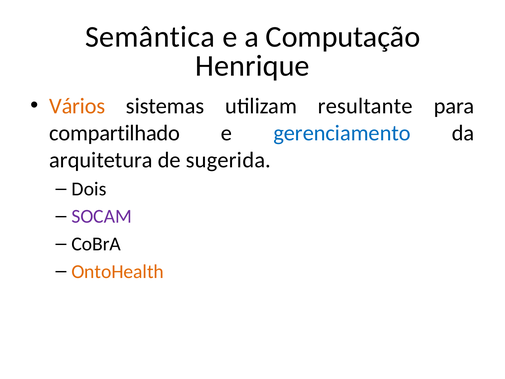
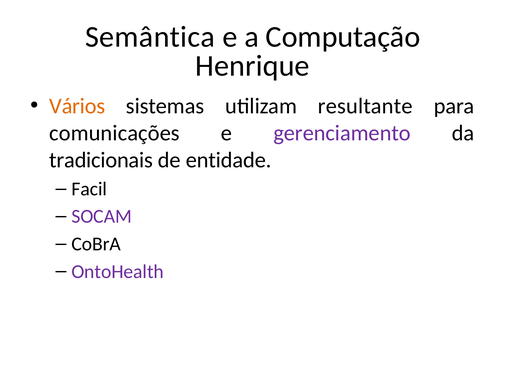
compartilhado: compartilhado -> comunicações
gerenciamento colour: blue -> purple
arquitetura: arquitetura -> tradicionais
sugerida: sugerida -> entidade
Dois: Dois -> Facil
OntoHealth colour: orange -> purple
